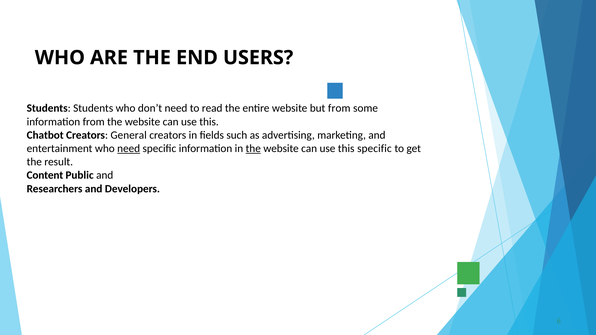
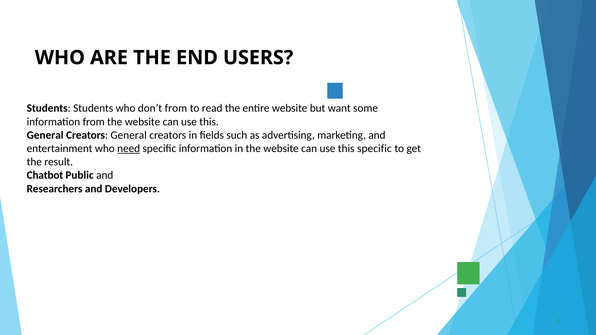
don’t need: need -> from
but from: from -> want
Chatbot at (45, 135): Chatbot -> General
the at (253, 149) underline: present -> none
Content: Content -> Chatbot
